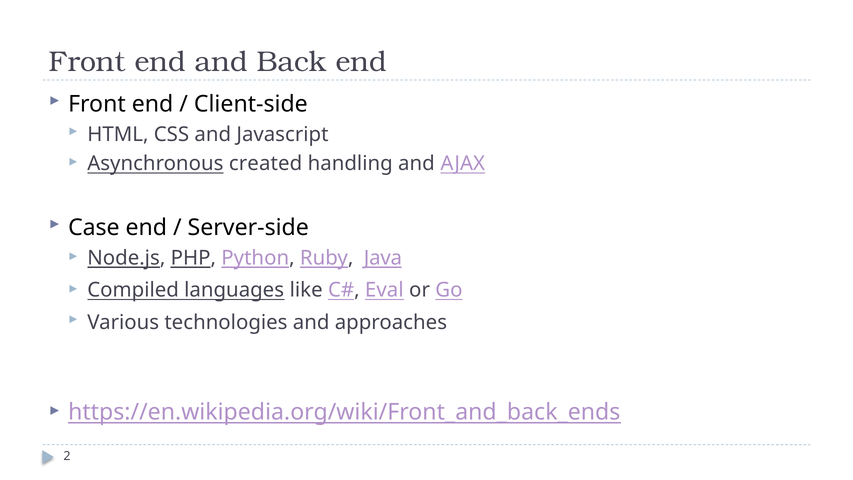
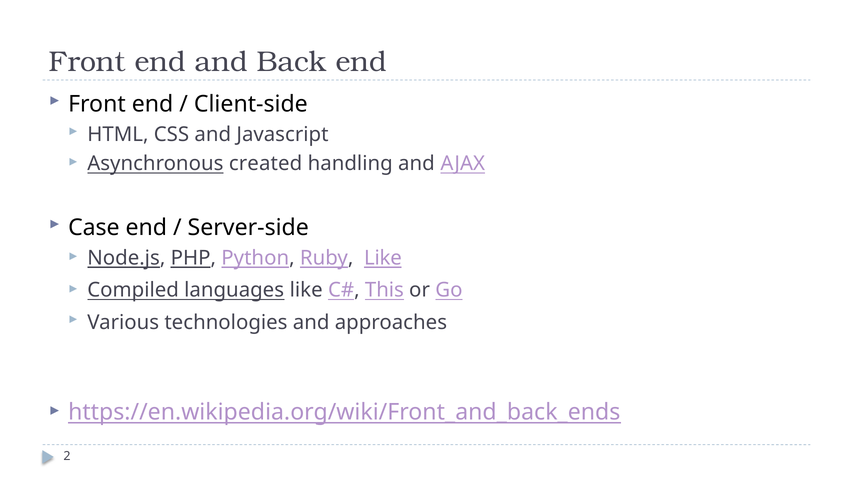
Ruby Java: Java -> Like
Eval: Eval -> This
